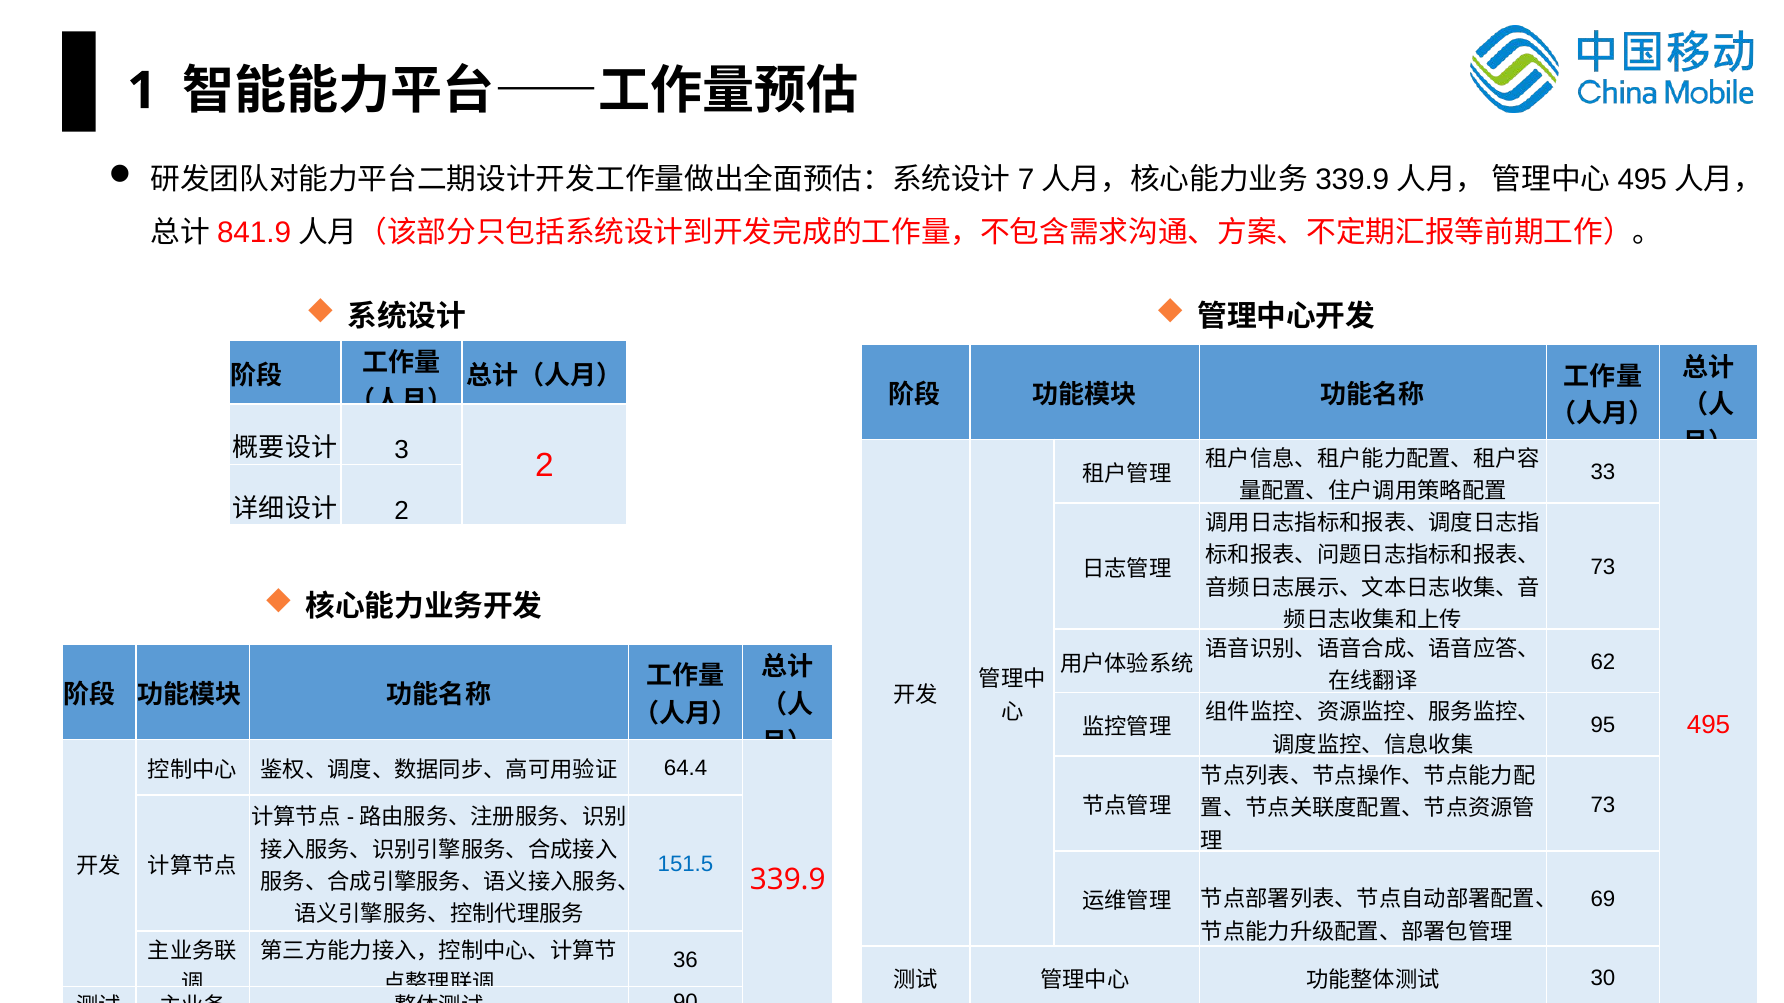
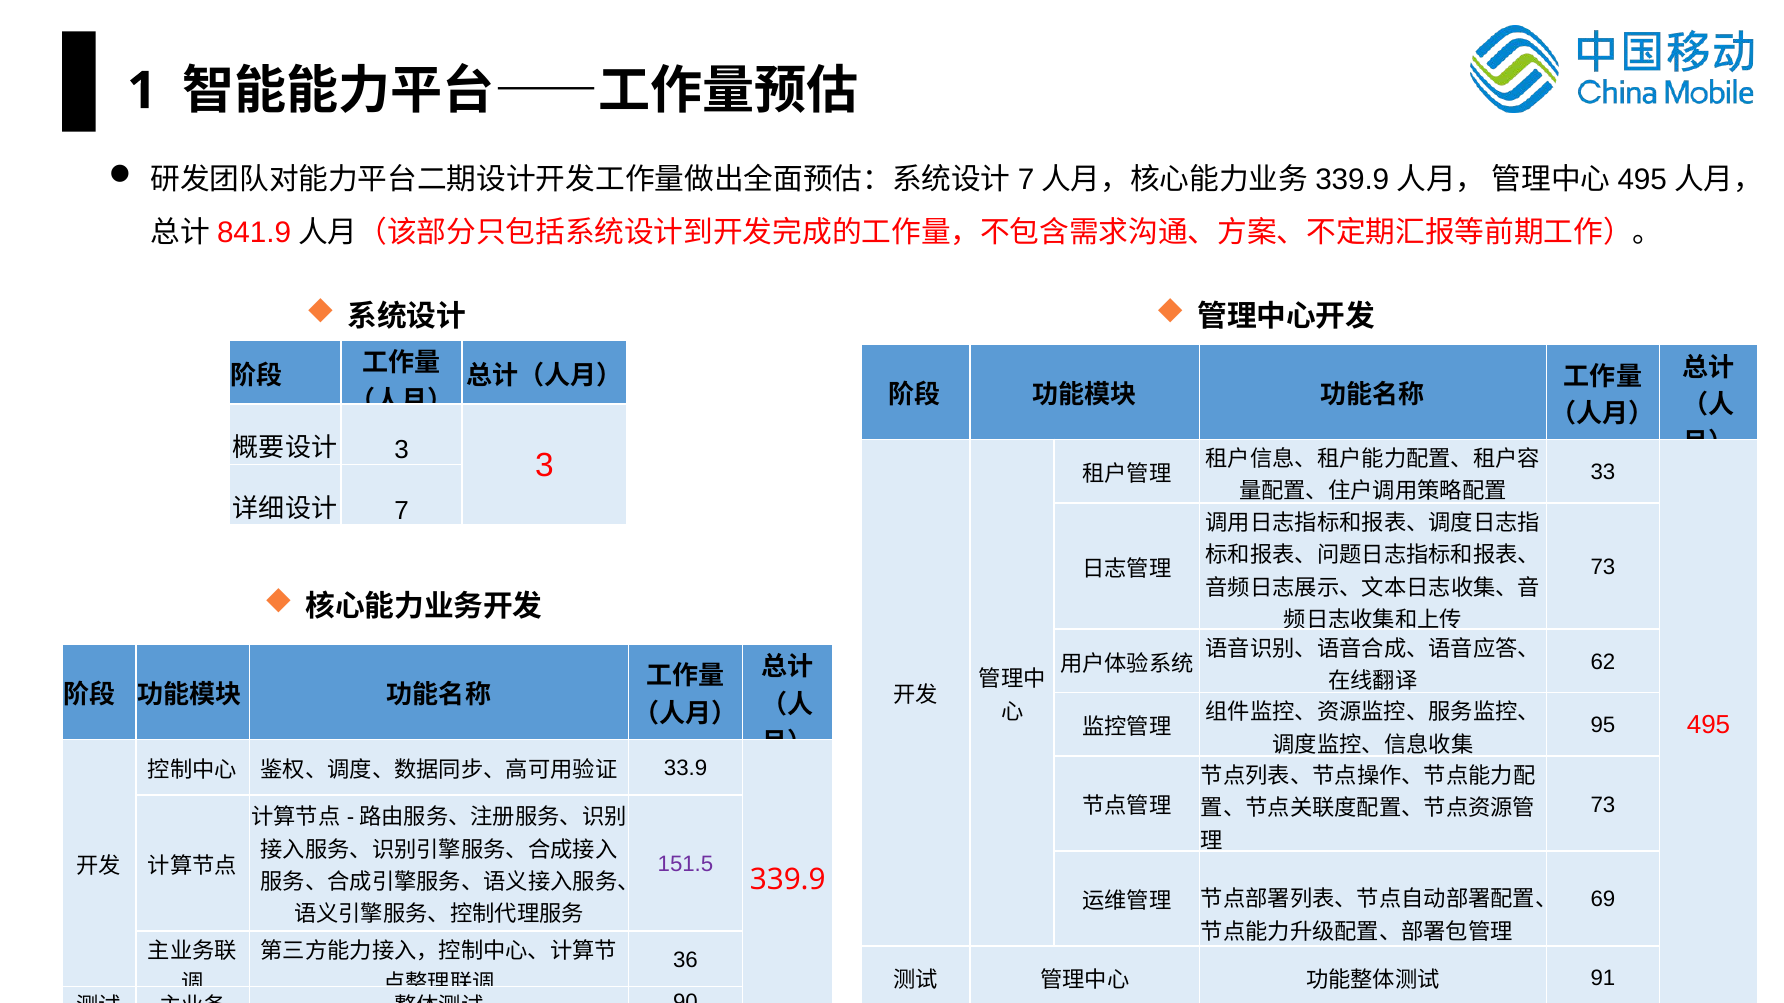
3 2: 2 -> 3
2 at (402, 511): 2 -> 7
64.4: 64.4 -> 33.9
151.5 colour: blue -> purple
30: 30 -> 91
